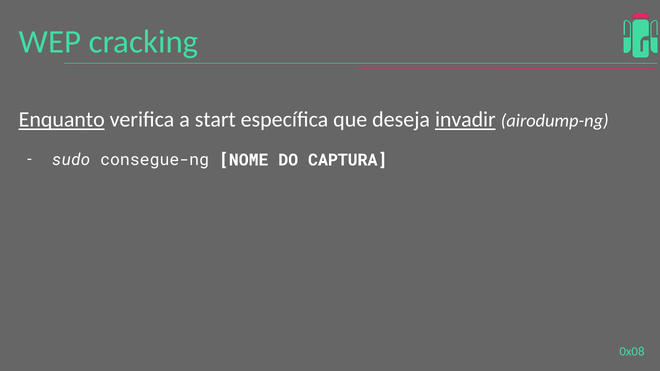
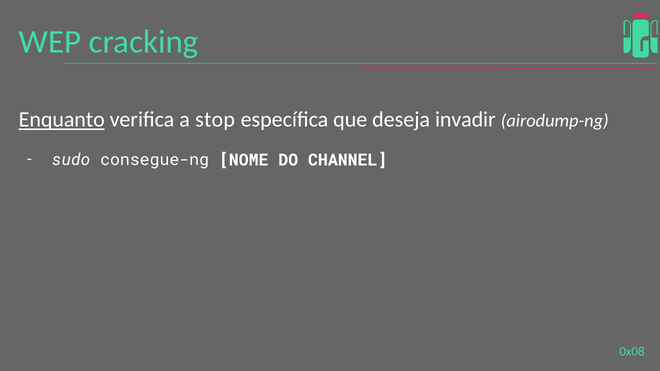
start: start -> stop
invadir underline: present -> none
CAPTURA: CAPTURA -> CHANNEL
